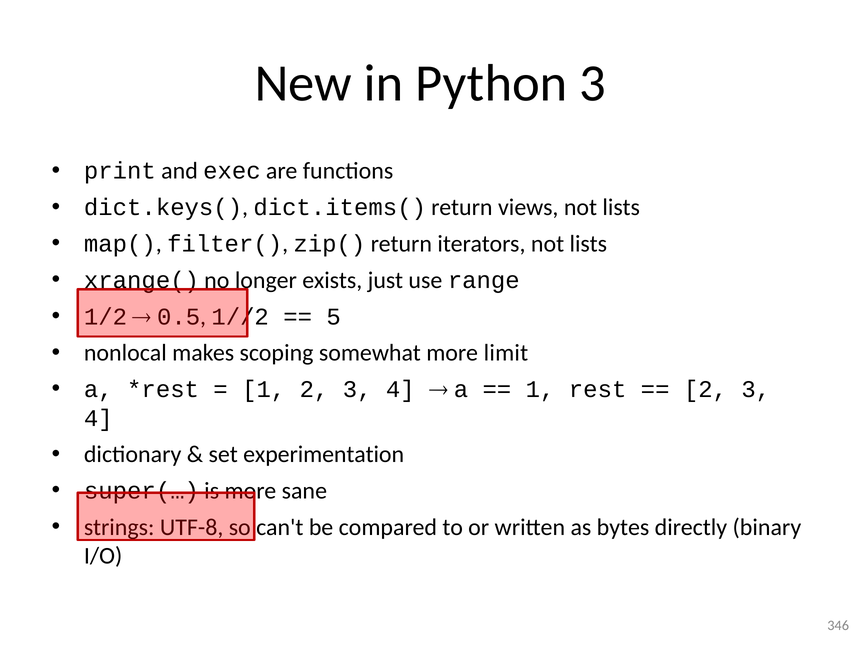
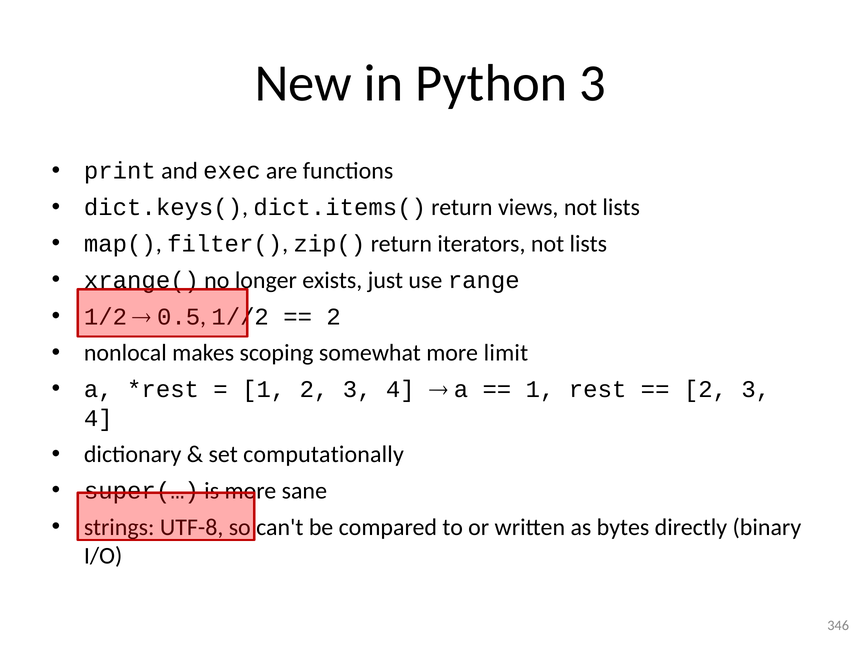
5 at (334, 317): 5 -> 2
experimentation: experimentation -> computationally
